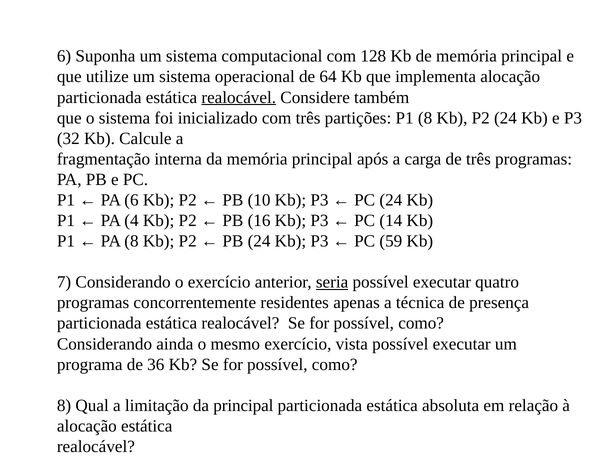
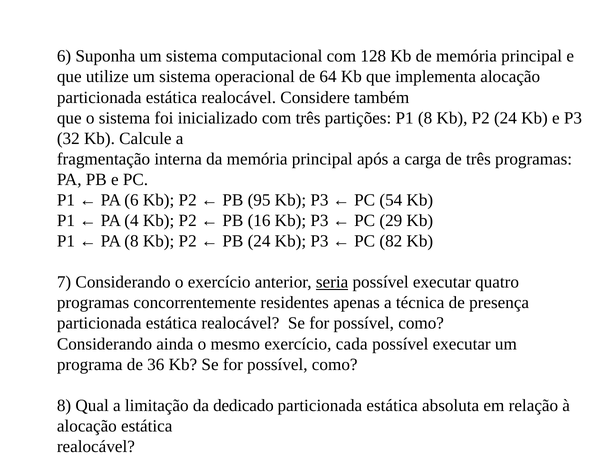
realocável at (239, 97) underline: present -> none
10: 10 -> 95
PC 24: 24 -> 54
14: 14 -> 29
59: 59 -> 82
vista: vista -> cada
da principal: principal -> dedicado
